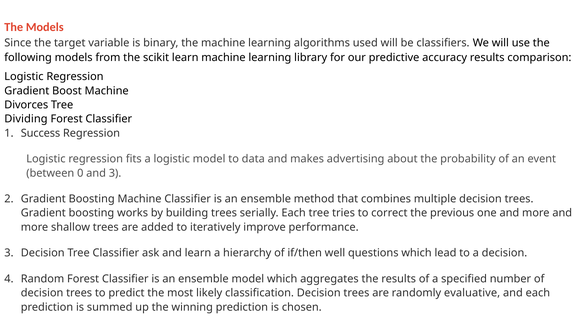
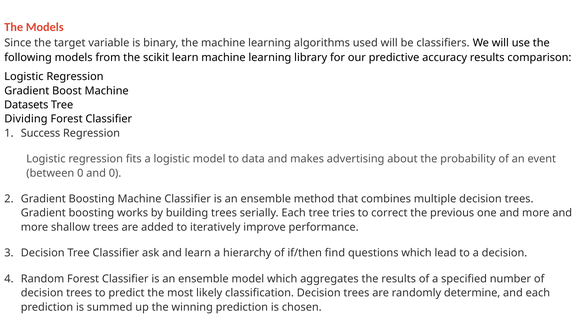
Divorces: Divorces -> Datasets
and 3: 3 -> 0
well: well -> find
evaluative: evaluative -> determine
